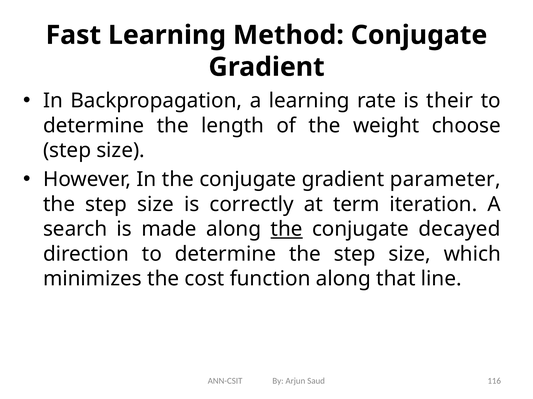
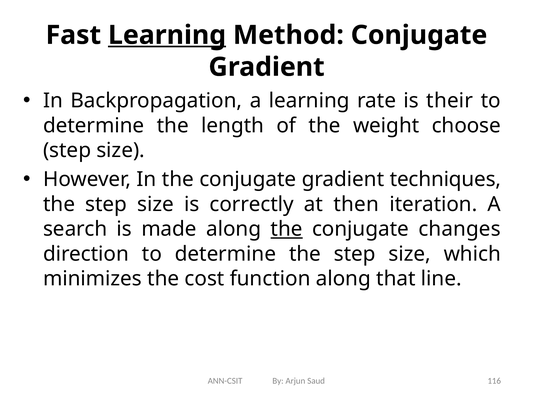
Learning at (167, 35) underline: none -> present
parameter: parameter -> techniques
term: term -> then
decayed: decayed -> changes
